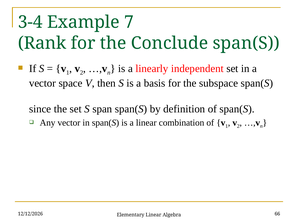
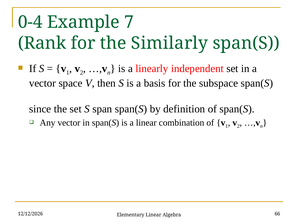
3-4: 3-4 -> 0-4
Conclude: Conclude -> Similarly
